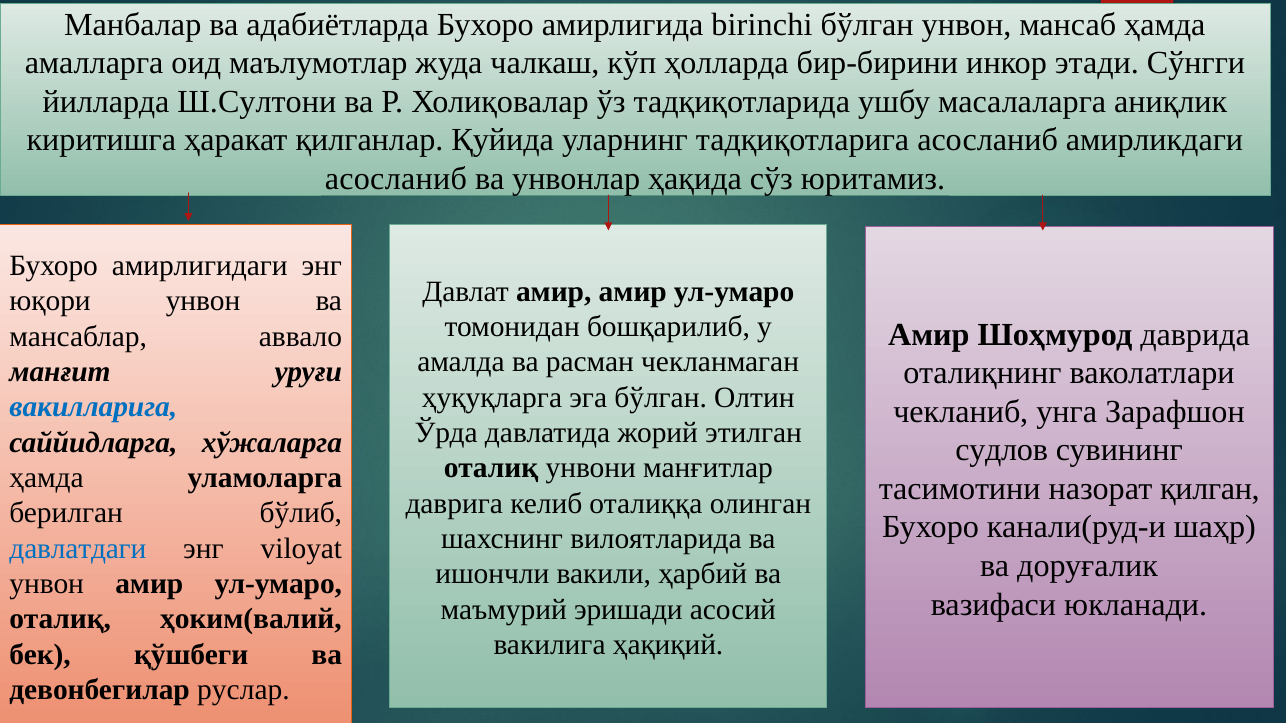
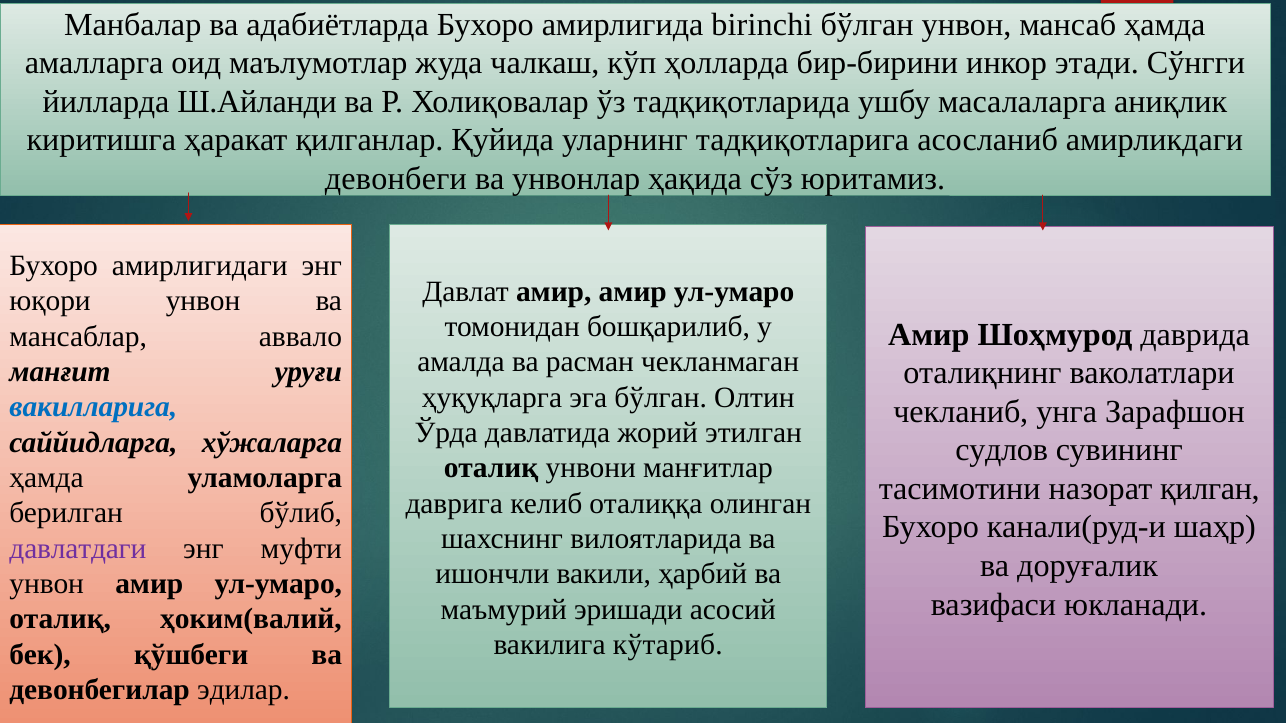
Ш.Султони: Ш.Султони -> Ш.Айланди
асосланиб at (396, 179): асосланиб -> девонбеги
давлатдаги colour: blue -> purple
viloyat: viloyat -> муфти
ҳақиқий: ҳақиқий -> кўтариб
руслар: руслар -> эдилар
